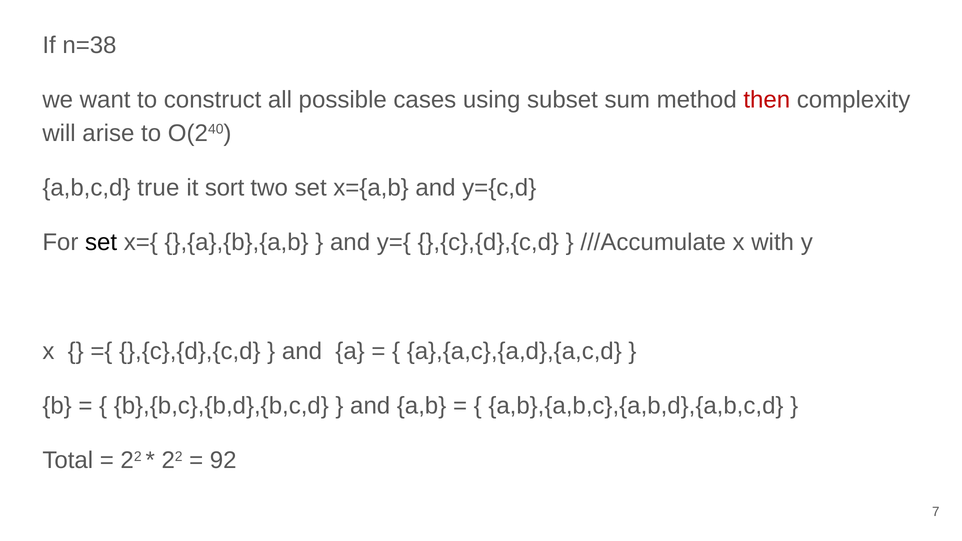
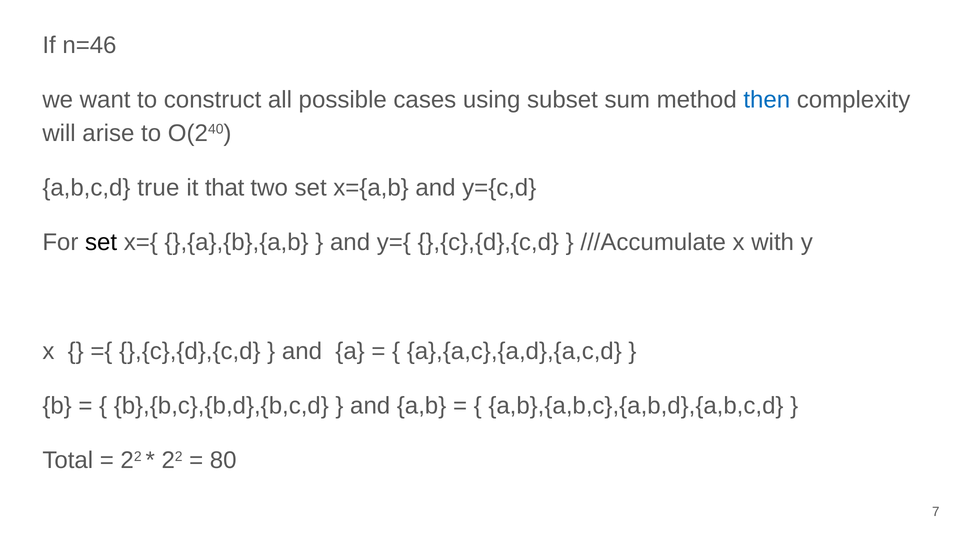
n=38: n=38 -> n=46
then colour: red -> blue
sort: sort -> that
92: 92 -> 80
